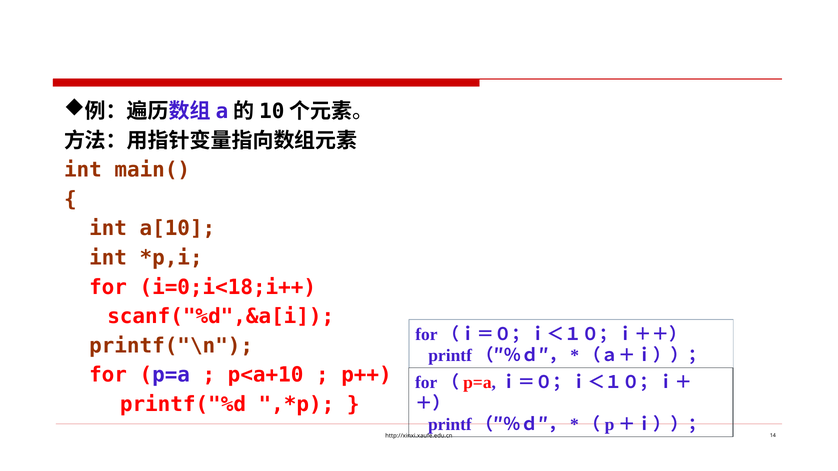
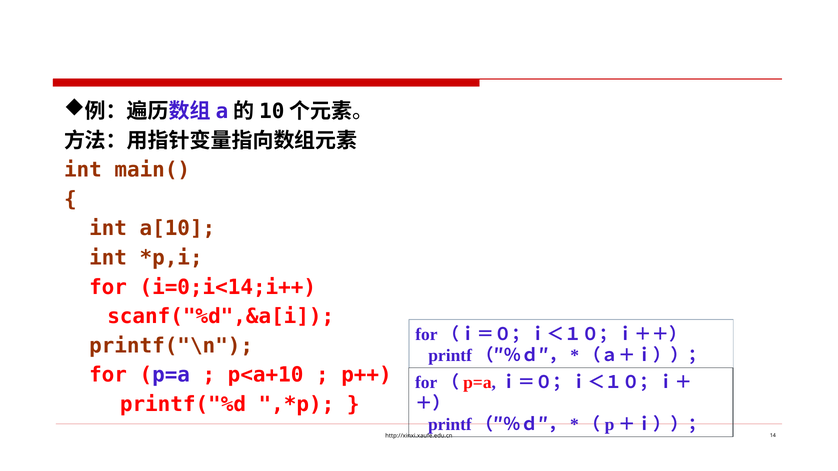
i=0;i<18;i++: i=0;i<18;i++ -> i=0;i<14;i++
